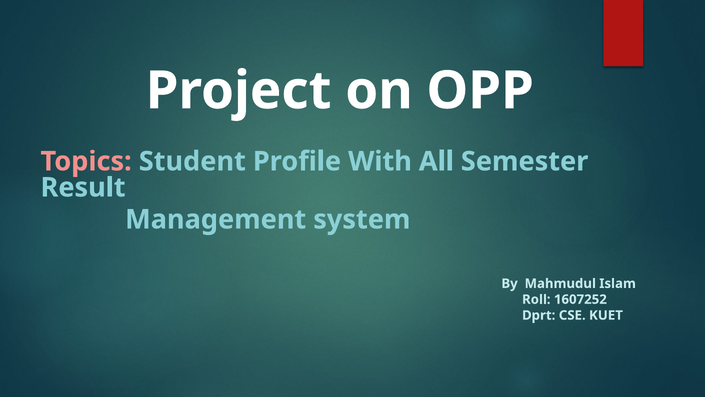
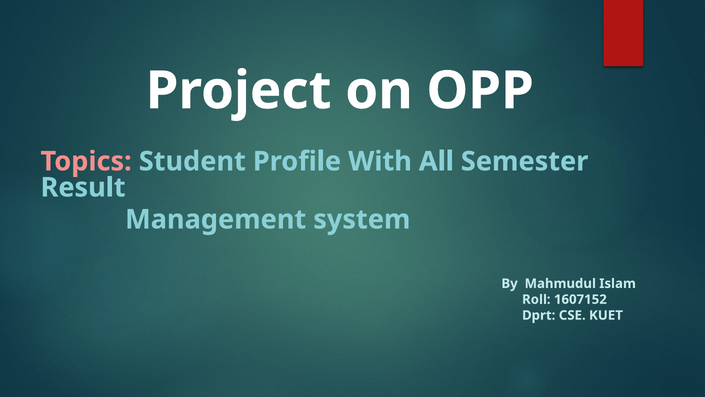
1607252: 1607252 -> 1607152
